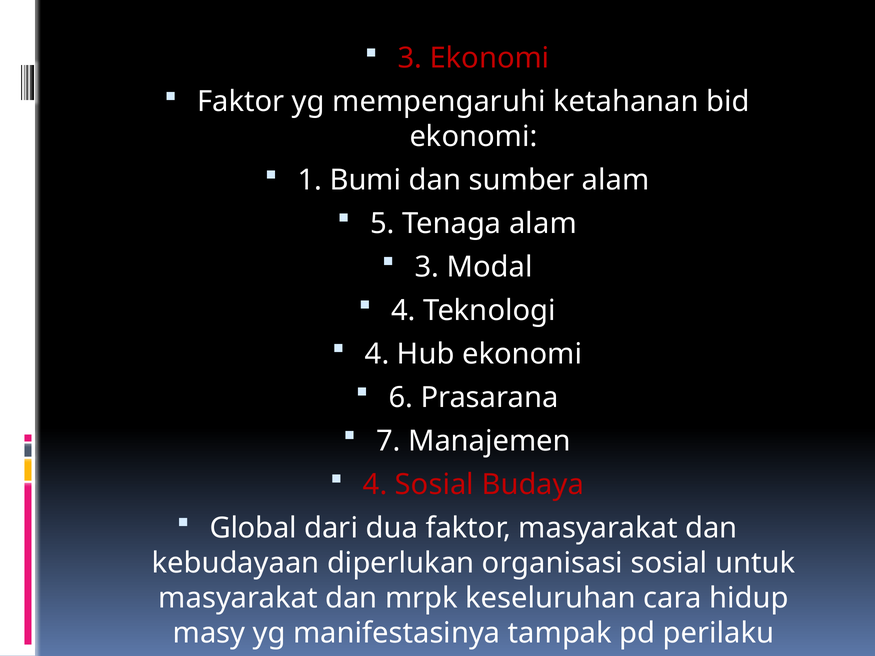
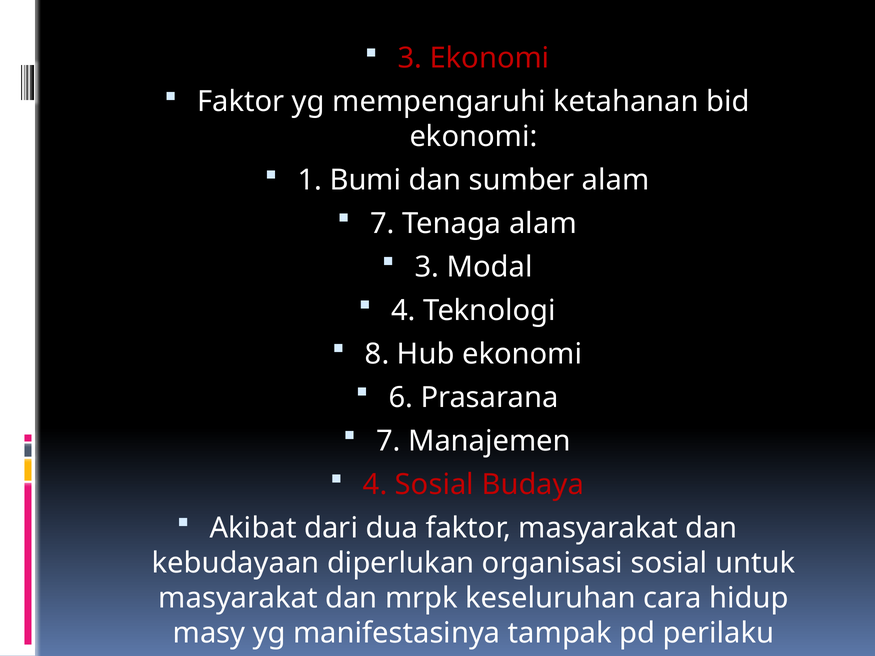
5 at (382, 224): 5 -> 7
4 at (377, 354): 4 -> 8
Global: Global -> Akibat
